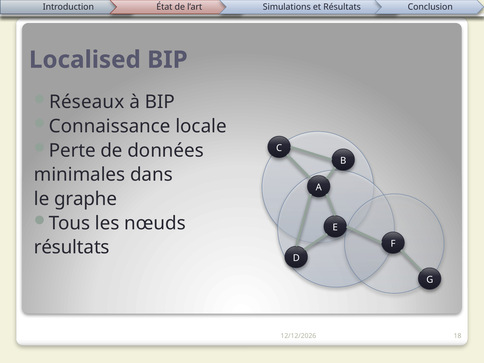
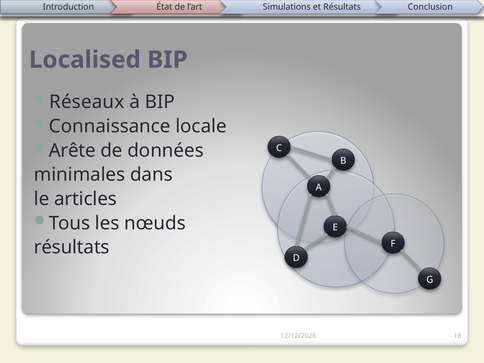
Perte: Perte -> Arête
graphe: graphe -> articles
